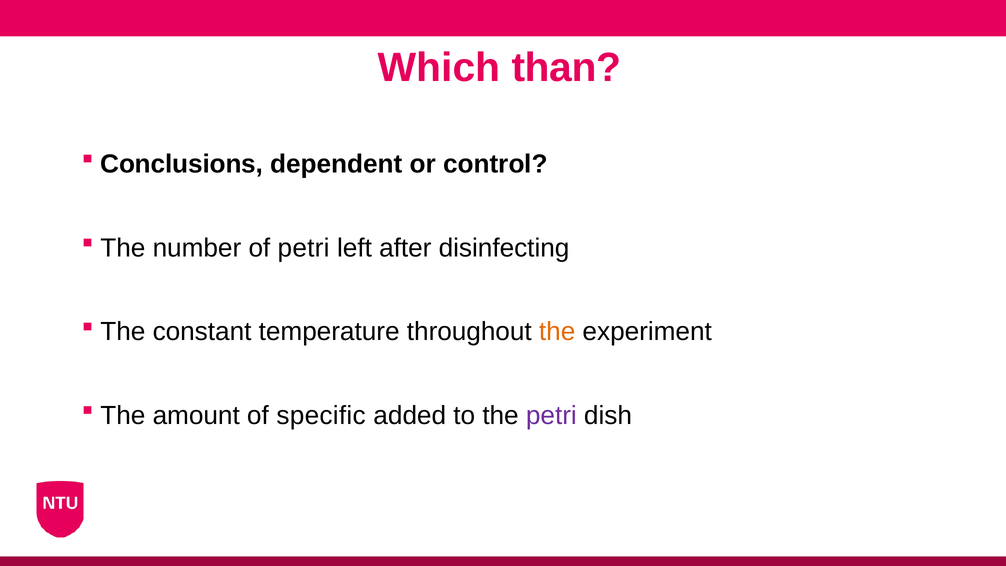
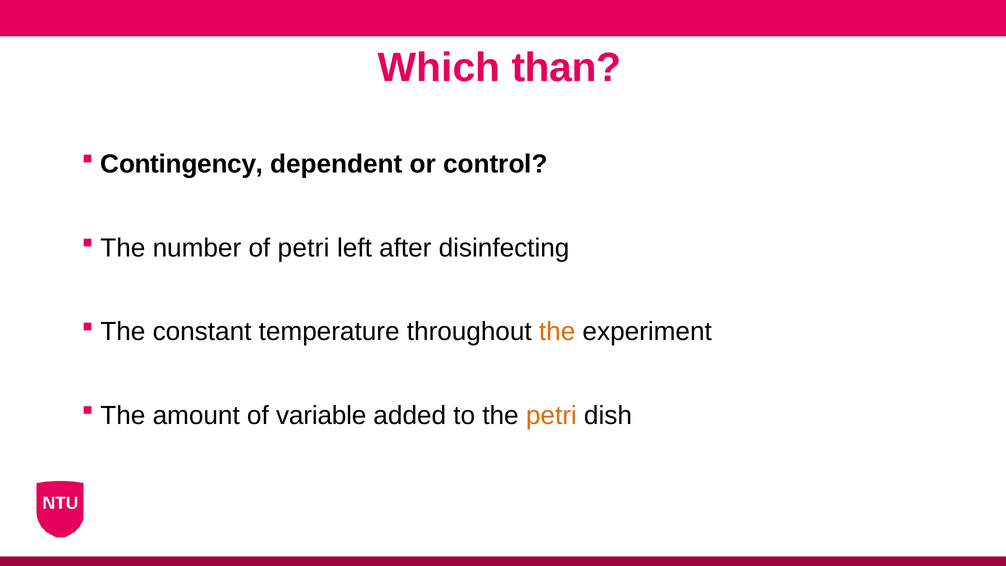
Conclusions: Conclusions -> Contingency
specific: specific -> variable
petri at (551, 415) colour: purple -> orange
